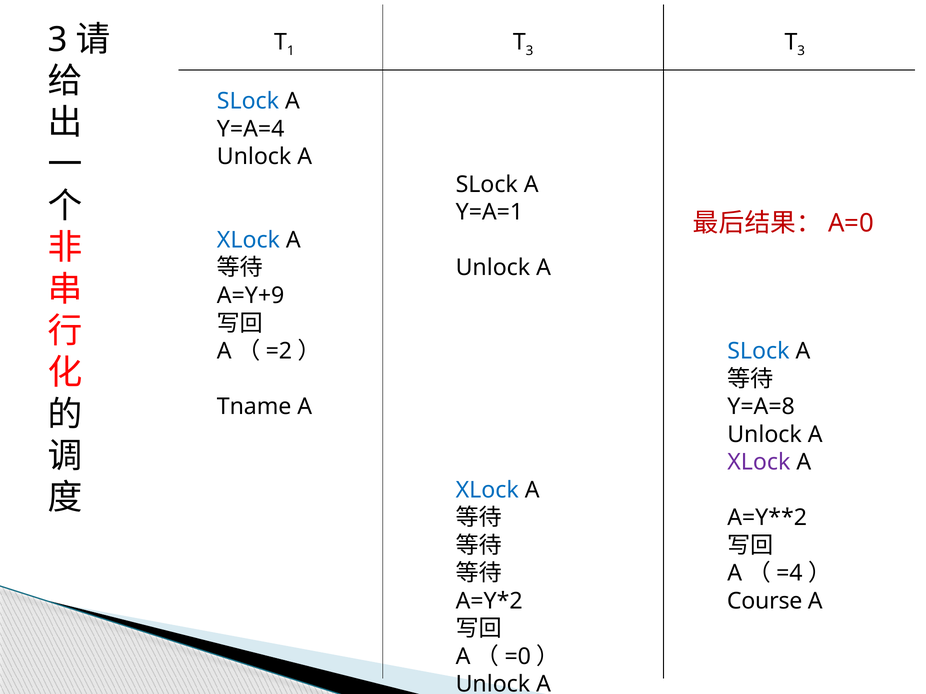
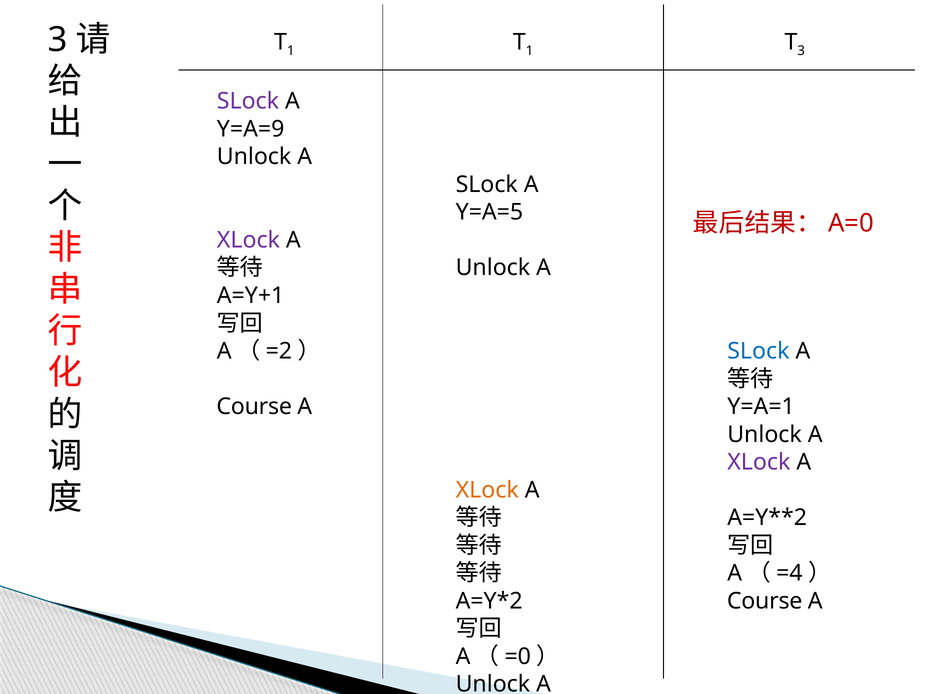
3 at (530, 51): 3 -> 1
SLock at (248, 101) colour: blue -> purple
Y=A=4: Y=A=4 -> Y=A=9
Y=A=1: Y=A=1 -> Y=A=5
XLock at (248, 240) colour: blue -> purple
A=Y+9: A=Y+9 -> A=Y+1
Tname at (254, 407): Tname -> Course
Y=A=8: Y=A=8 -> Y=A=1
XLock at (487, 490) colour: blue -> orange
